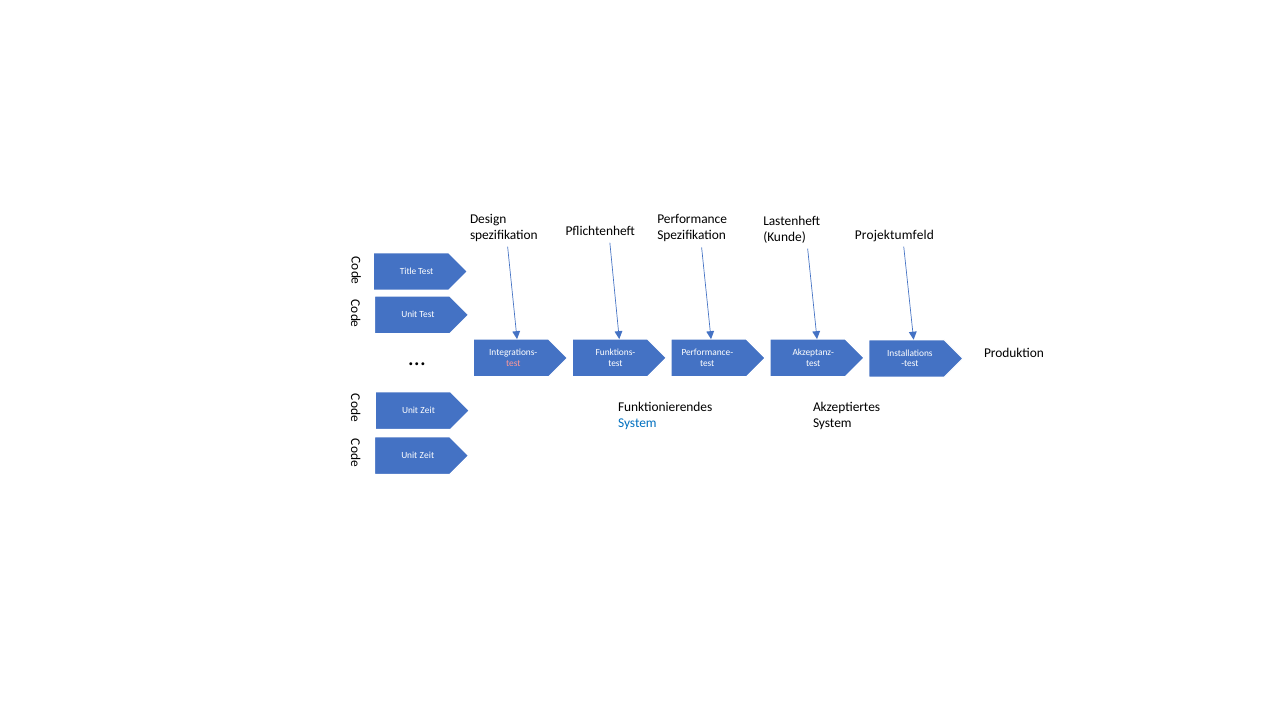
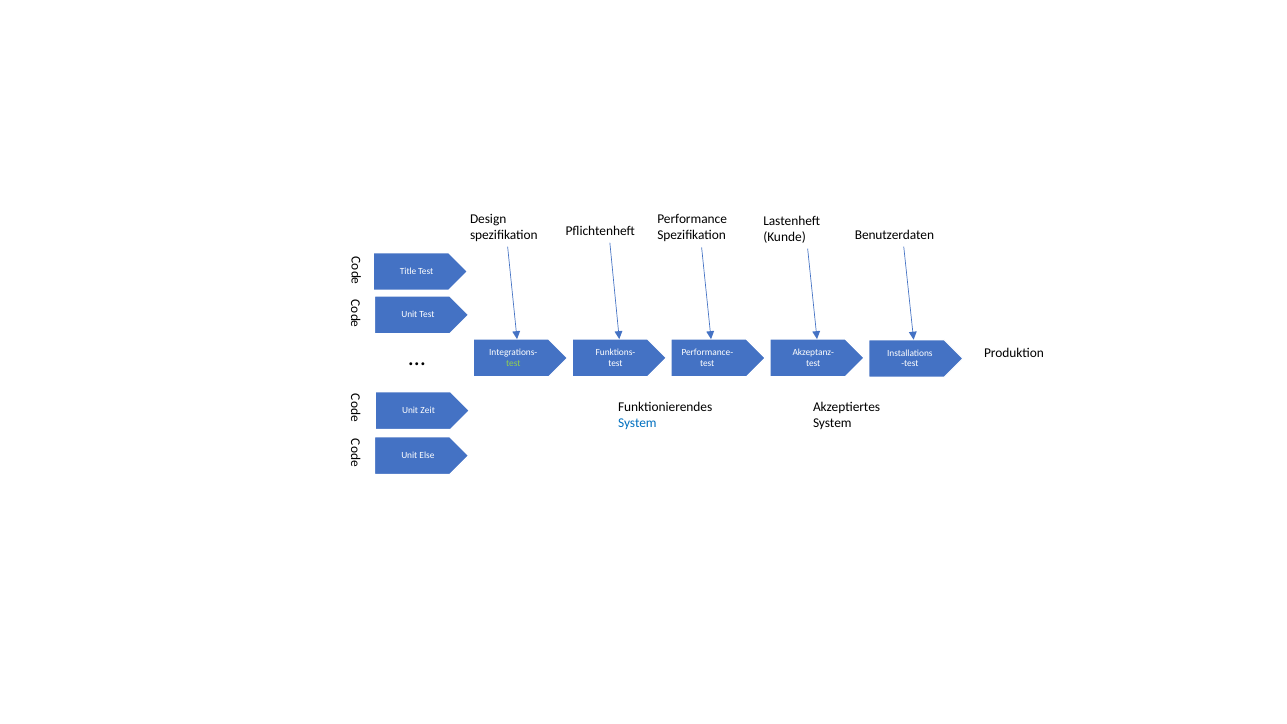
Projektumfeld: Projektumfeld -> Benutzerdaten
test at (513, 363) colour: pink -> light green
Zeit at (427, 456): Zeit -> Else
